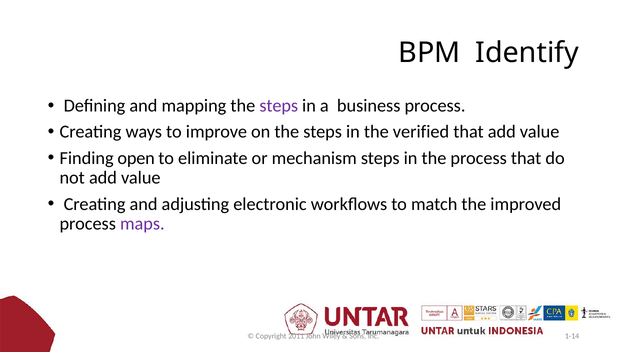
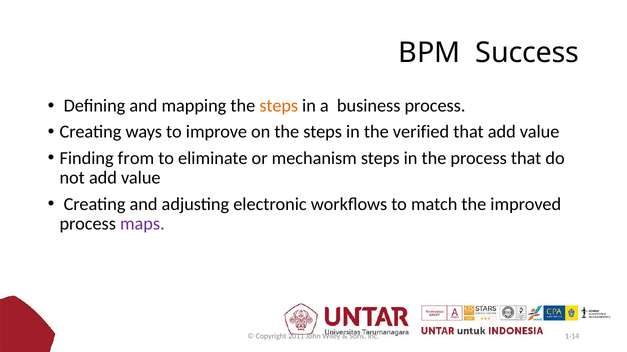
Identify: Identify -> Success
steps at (279, 106) colour: purple -> orange
open: open -> from
